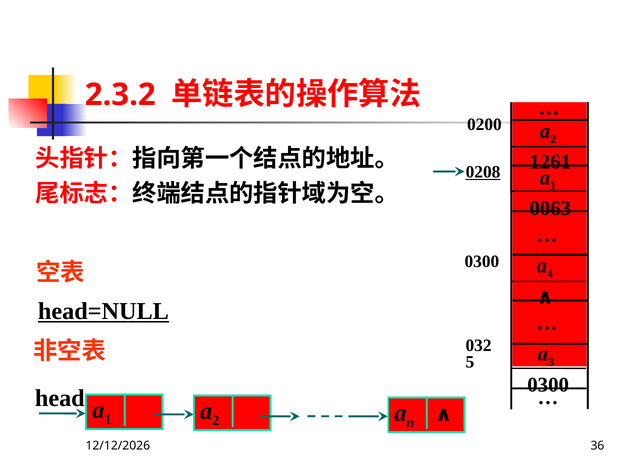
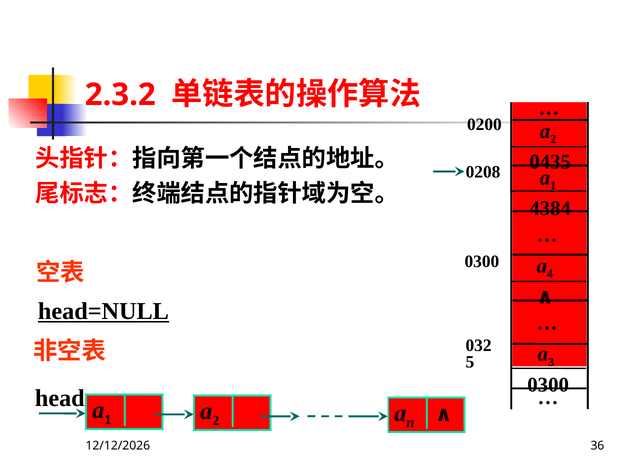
1261: 1261 -> 0435
0208 underline: present -> none
0063: 0063 -> 4384
